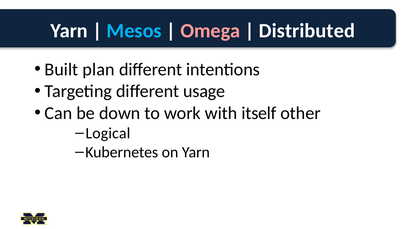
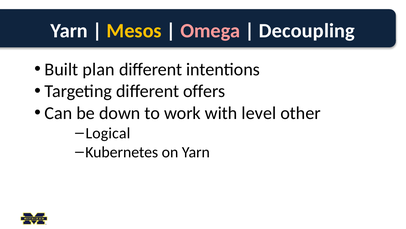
Mesos colour: light blue -> yellow
Distributed: Distributed -> Decoupling
usage: usage -> offers
itself: itself -> level
